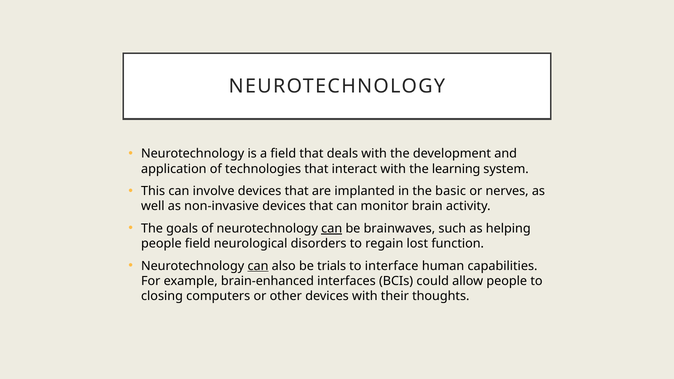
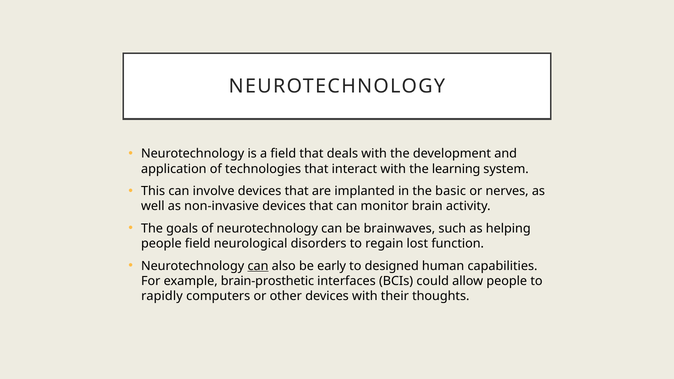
can at (332, 229) underline: present -> none
trials: trials -> early
interface: interface -> designed
brain-enhanced: brain-enhanced -> brain-prosthetic
closing: closing -> rapidly
